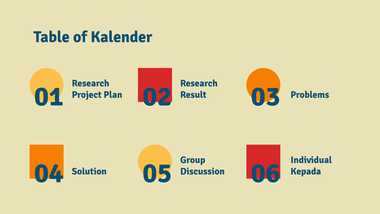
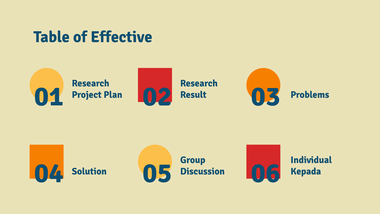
Kalender: Kalender -> Effective
